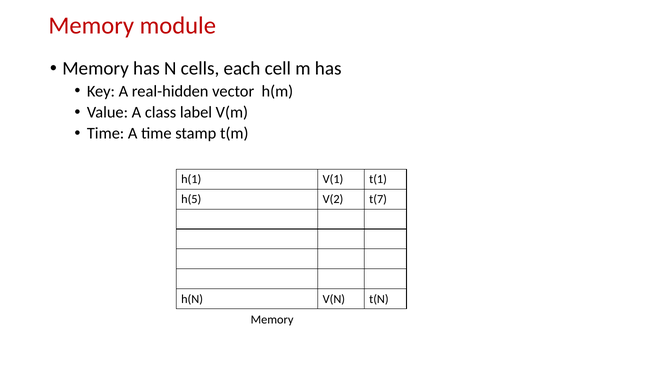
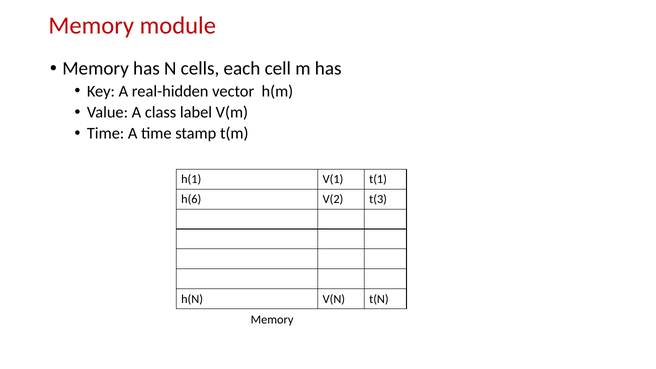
h(5: h(5 -> h(6
t(7: t(7 -> t(3
